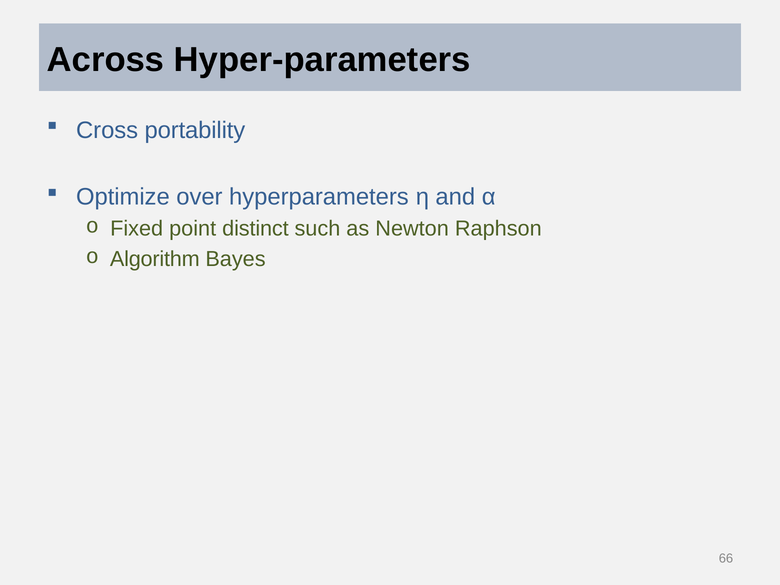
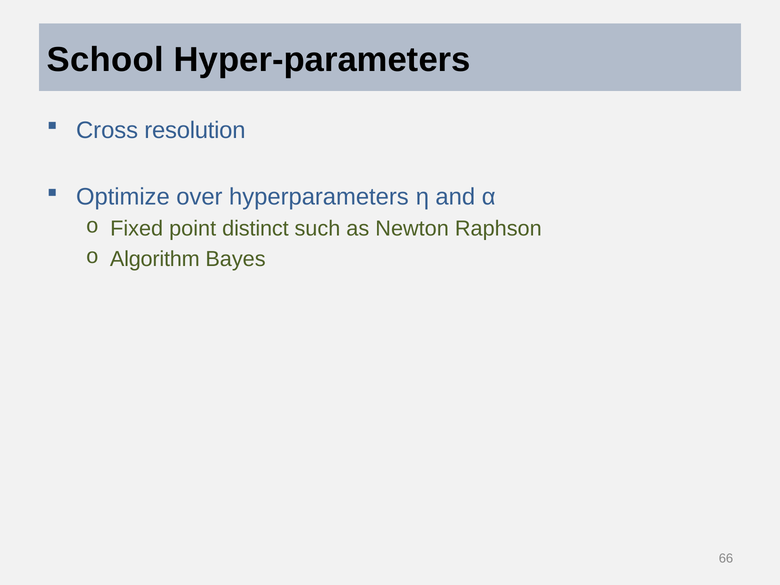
Across: Across -> School
portability: portability -> resolution
